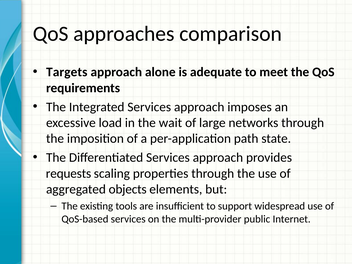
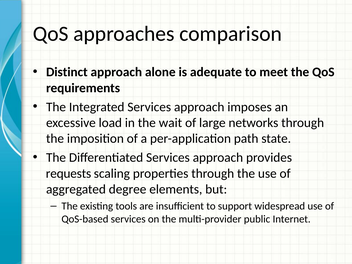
Targets: Targets -> Distinct
objects: objects -> degree
